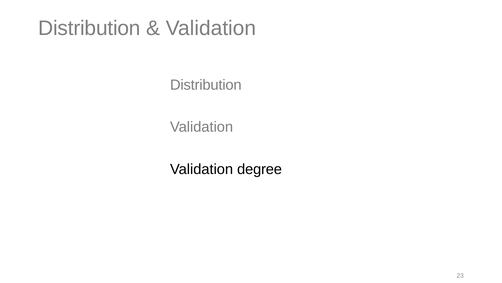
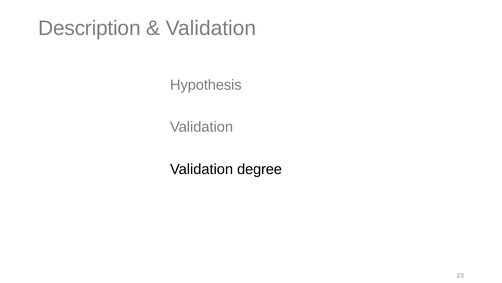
Distribution at (89, 28): Distribution -> Description
Distribution at (206, 85): Distribution -> Hypothesis
